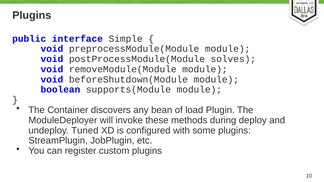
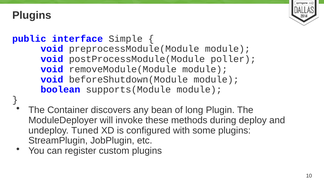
solves: solves -> poller
load: load -> long
